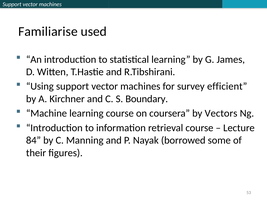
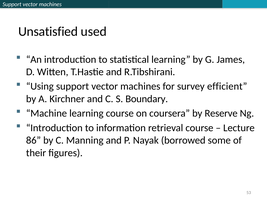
Familiarise: Familiarise -> Unsatisfied
Vectors: Vectors -> Reserve
84: 84 -> 86
